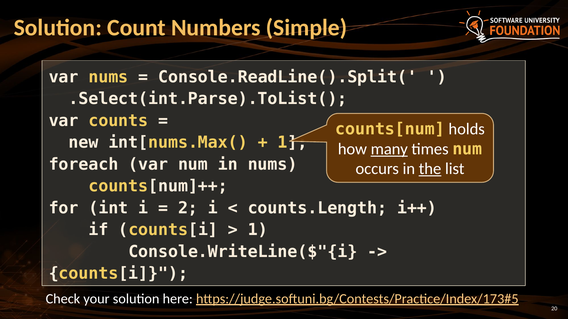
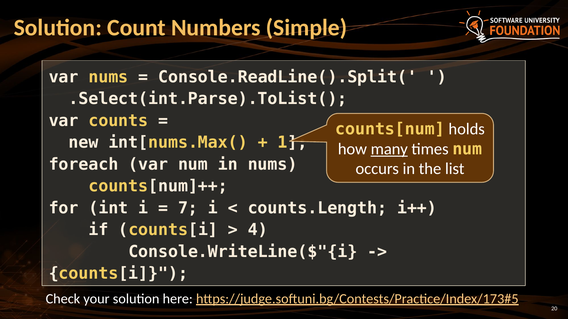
the underline: present -> none
2: 2 -> 7
1 at (258, 230): 1 -> 4
